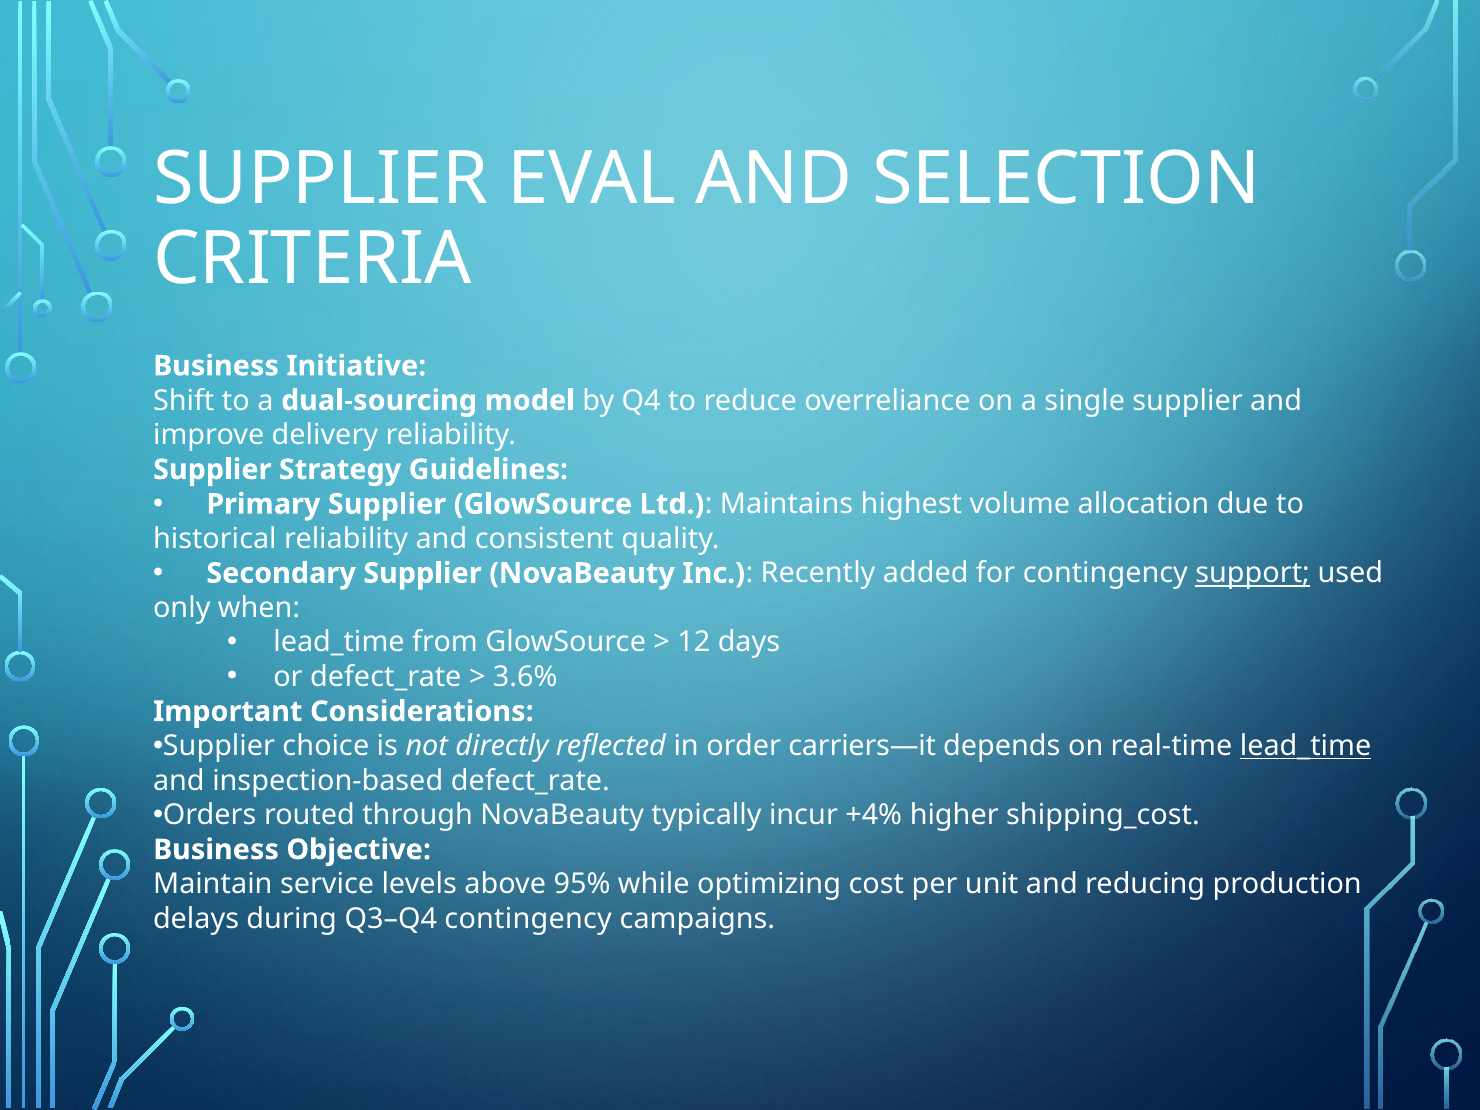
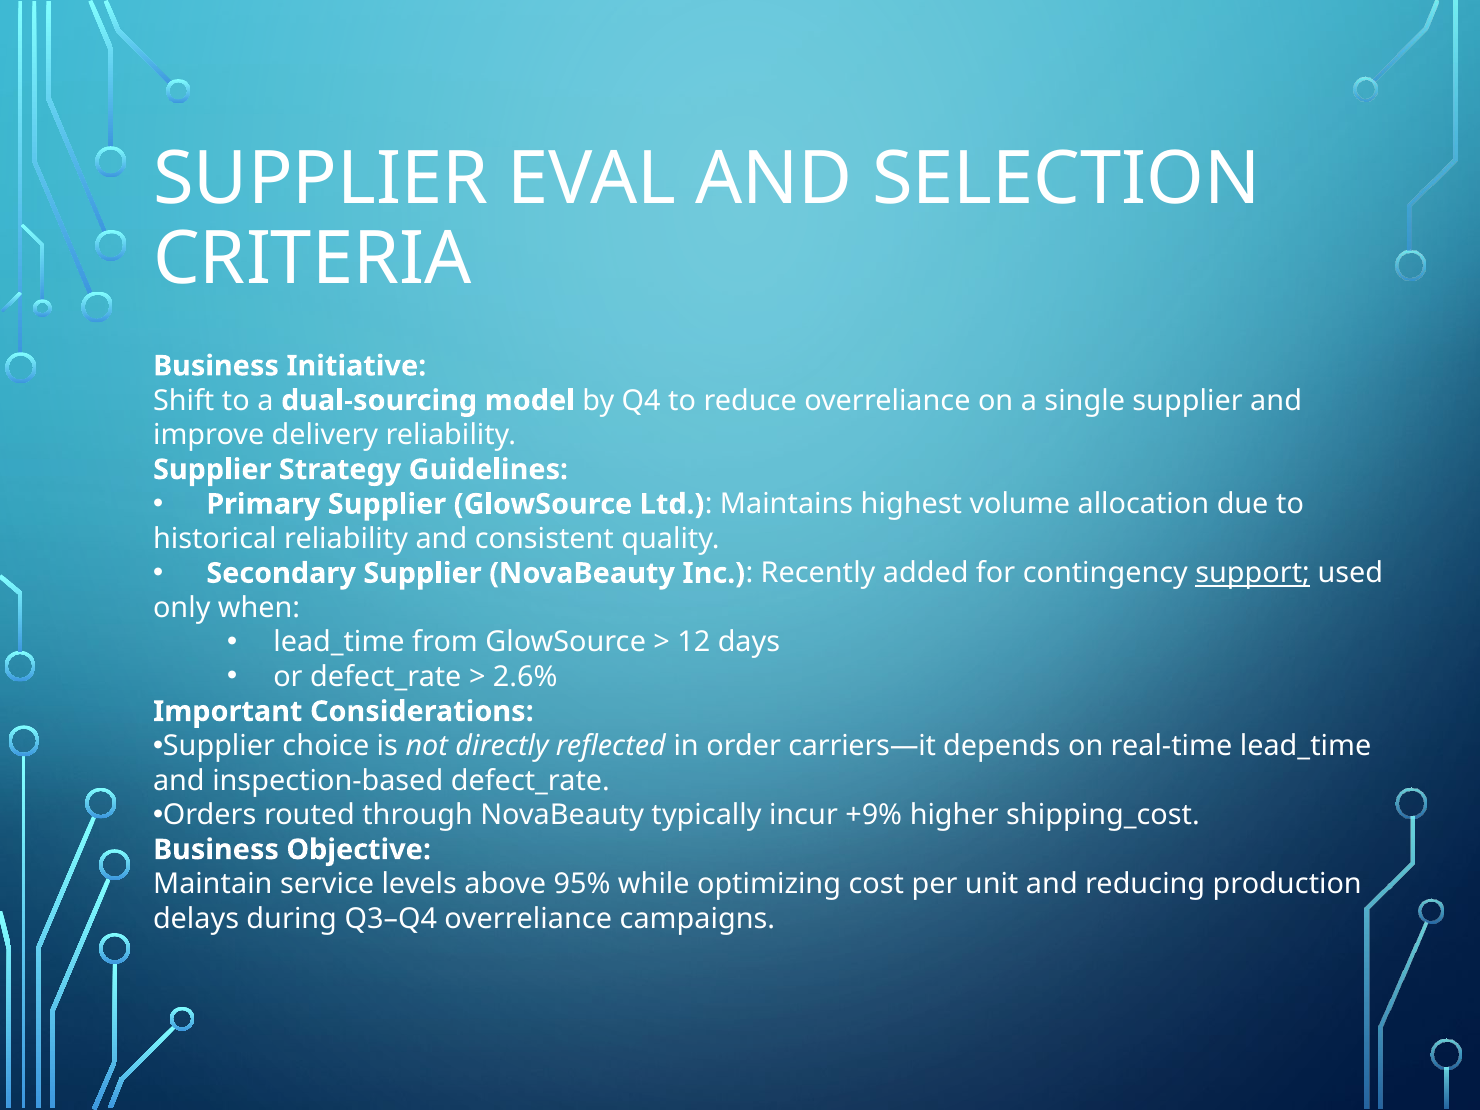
3.6%: 3.6% -> 2.6%
lead_time at (1306, 746) underline: present -> none
+4%: +4% -> +9%
Q3–Q4 contingency: contingency -> overreliance
